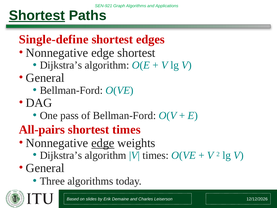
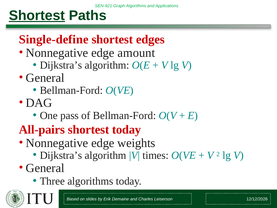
edge shortest: shortest -> amount
shortest times: times -> today
edge at (103, 143) underline: present -> none
